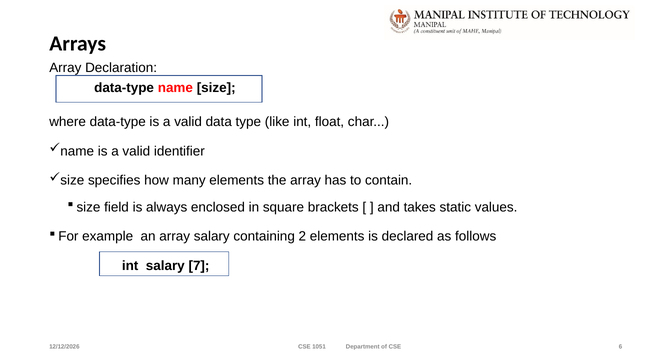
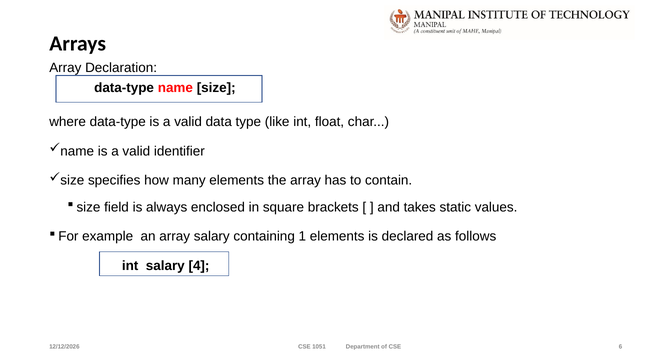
2: 2 -> 1
7: 7 -> 4
